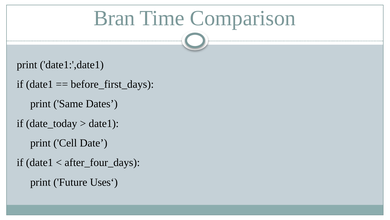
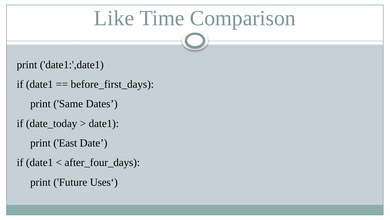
Bran: Bran -> Like
Cell: Cell -> East
